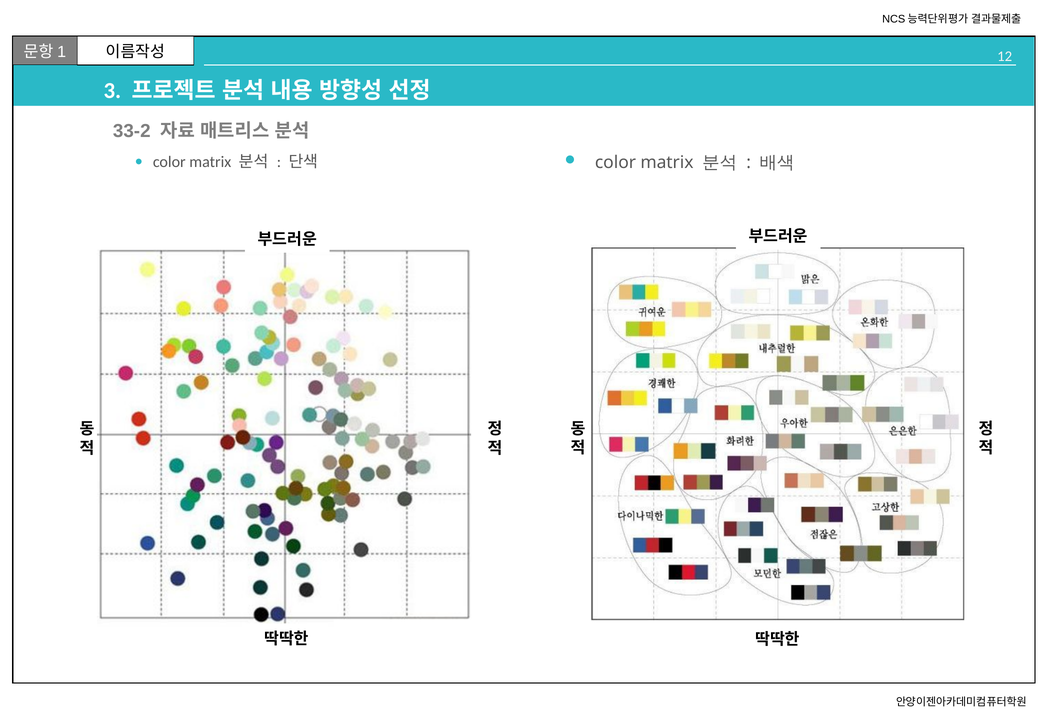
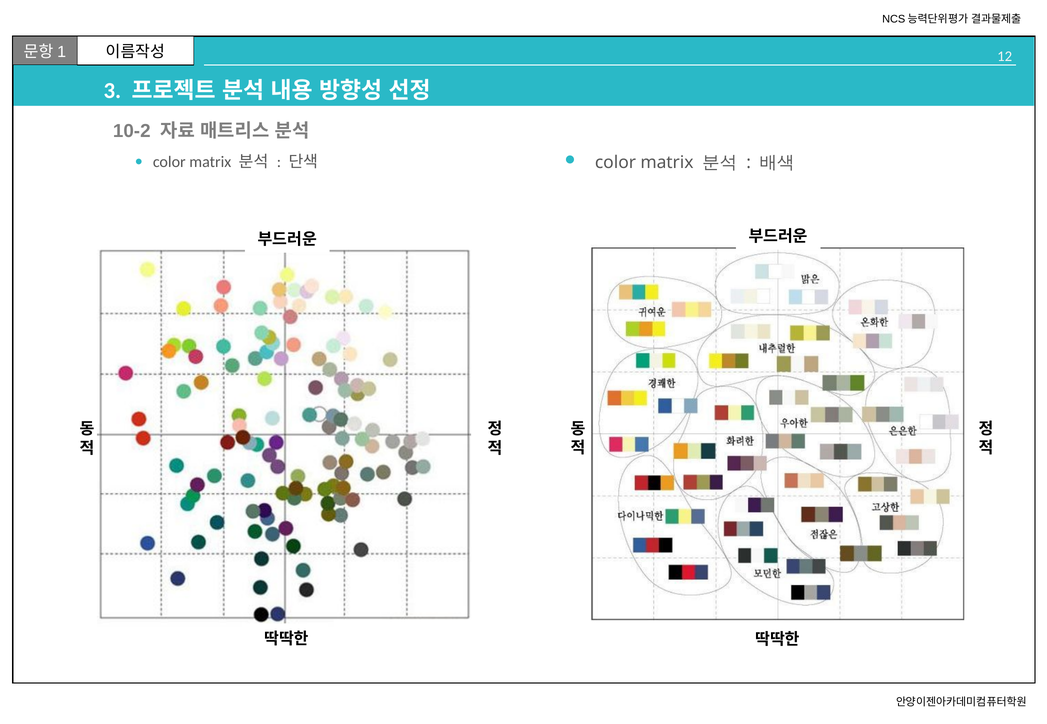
33-2: 33-2 -> 10-2
